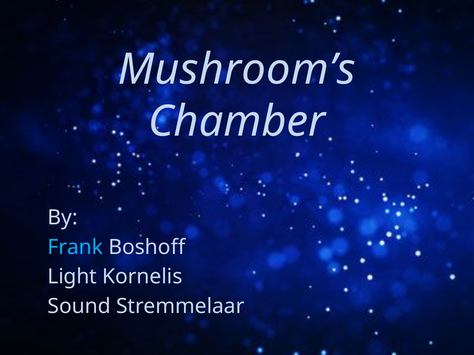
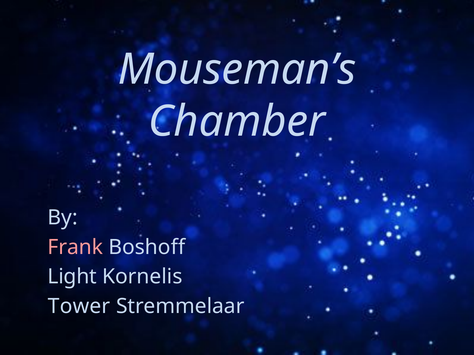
Mushroom’s: Mushroom’s -> Mouseman’s
Frank colour: light blue -> pink
Sound: Sound -> Tower
